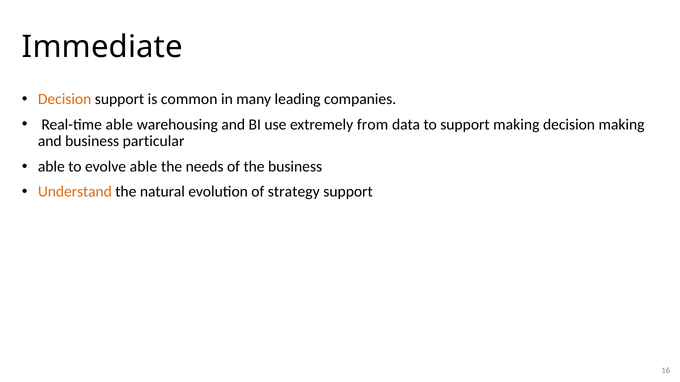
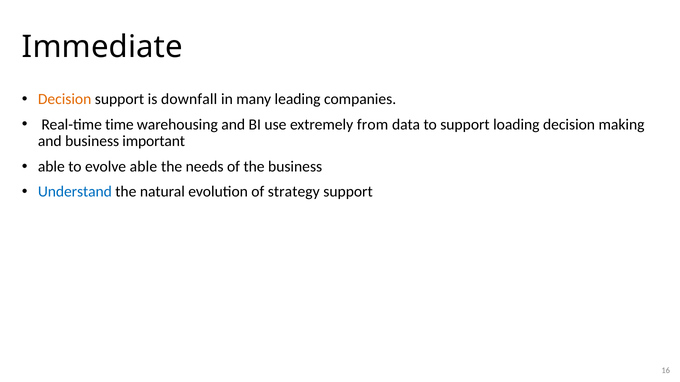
common: common -> downfall
Real-time able: able -> time
support making: making -> loading
particular: particular -> important
Understand colour: orange -> blue
